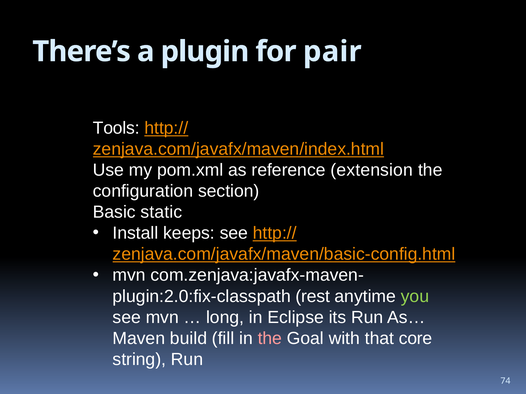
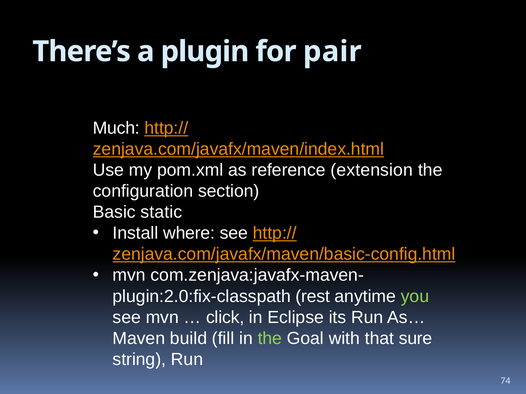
Tools: Tools -> Much
keeps: keeps -> where
long: long -> click
the at (270, 339) colour: pink -> light green
core: core -> sure
